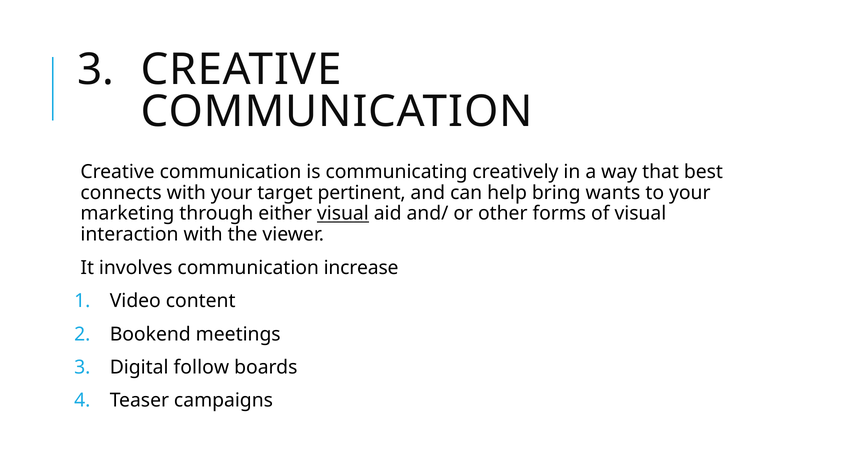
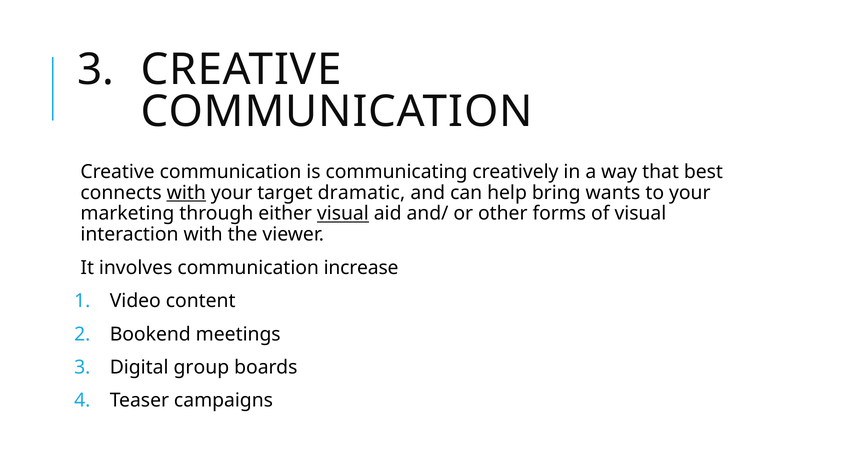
with at (186, 193) underline: none -> present
pertinent: pertinent -> dramatic
follow: follow -> group
